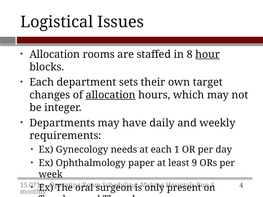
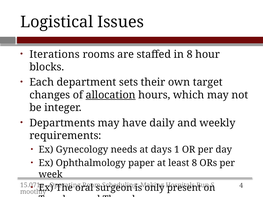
Allocation at (55, 54): Allocation -> Iterations
hour underline: present -> none
at each: each -> days
least 9: 9 -> 8
